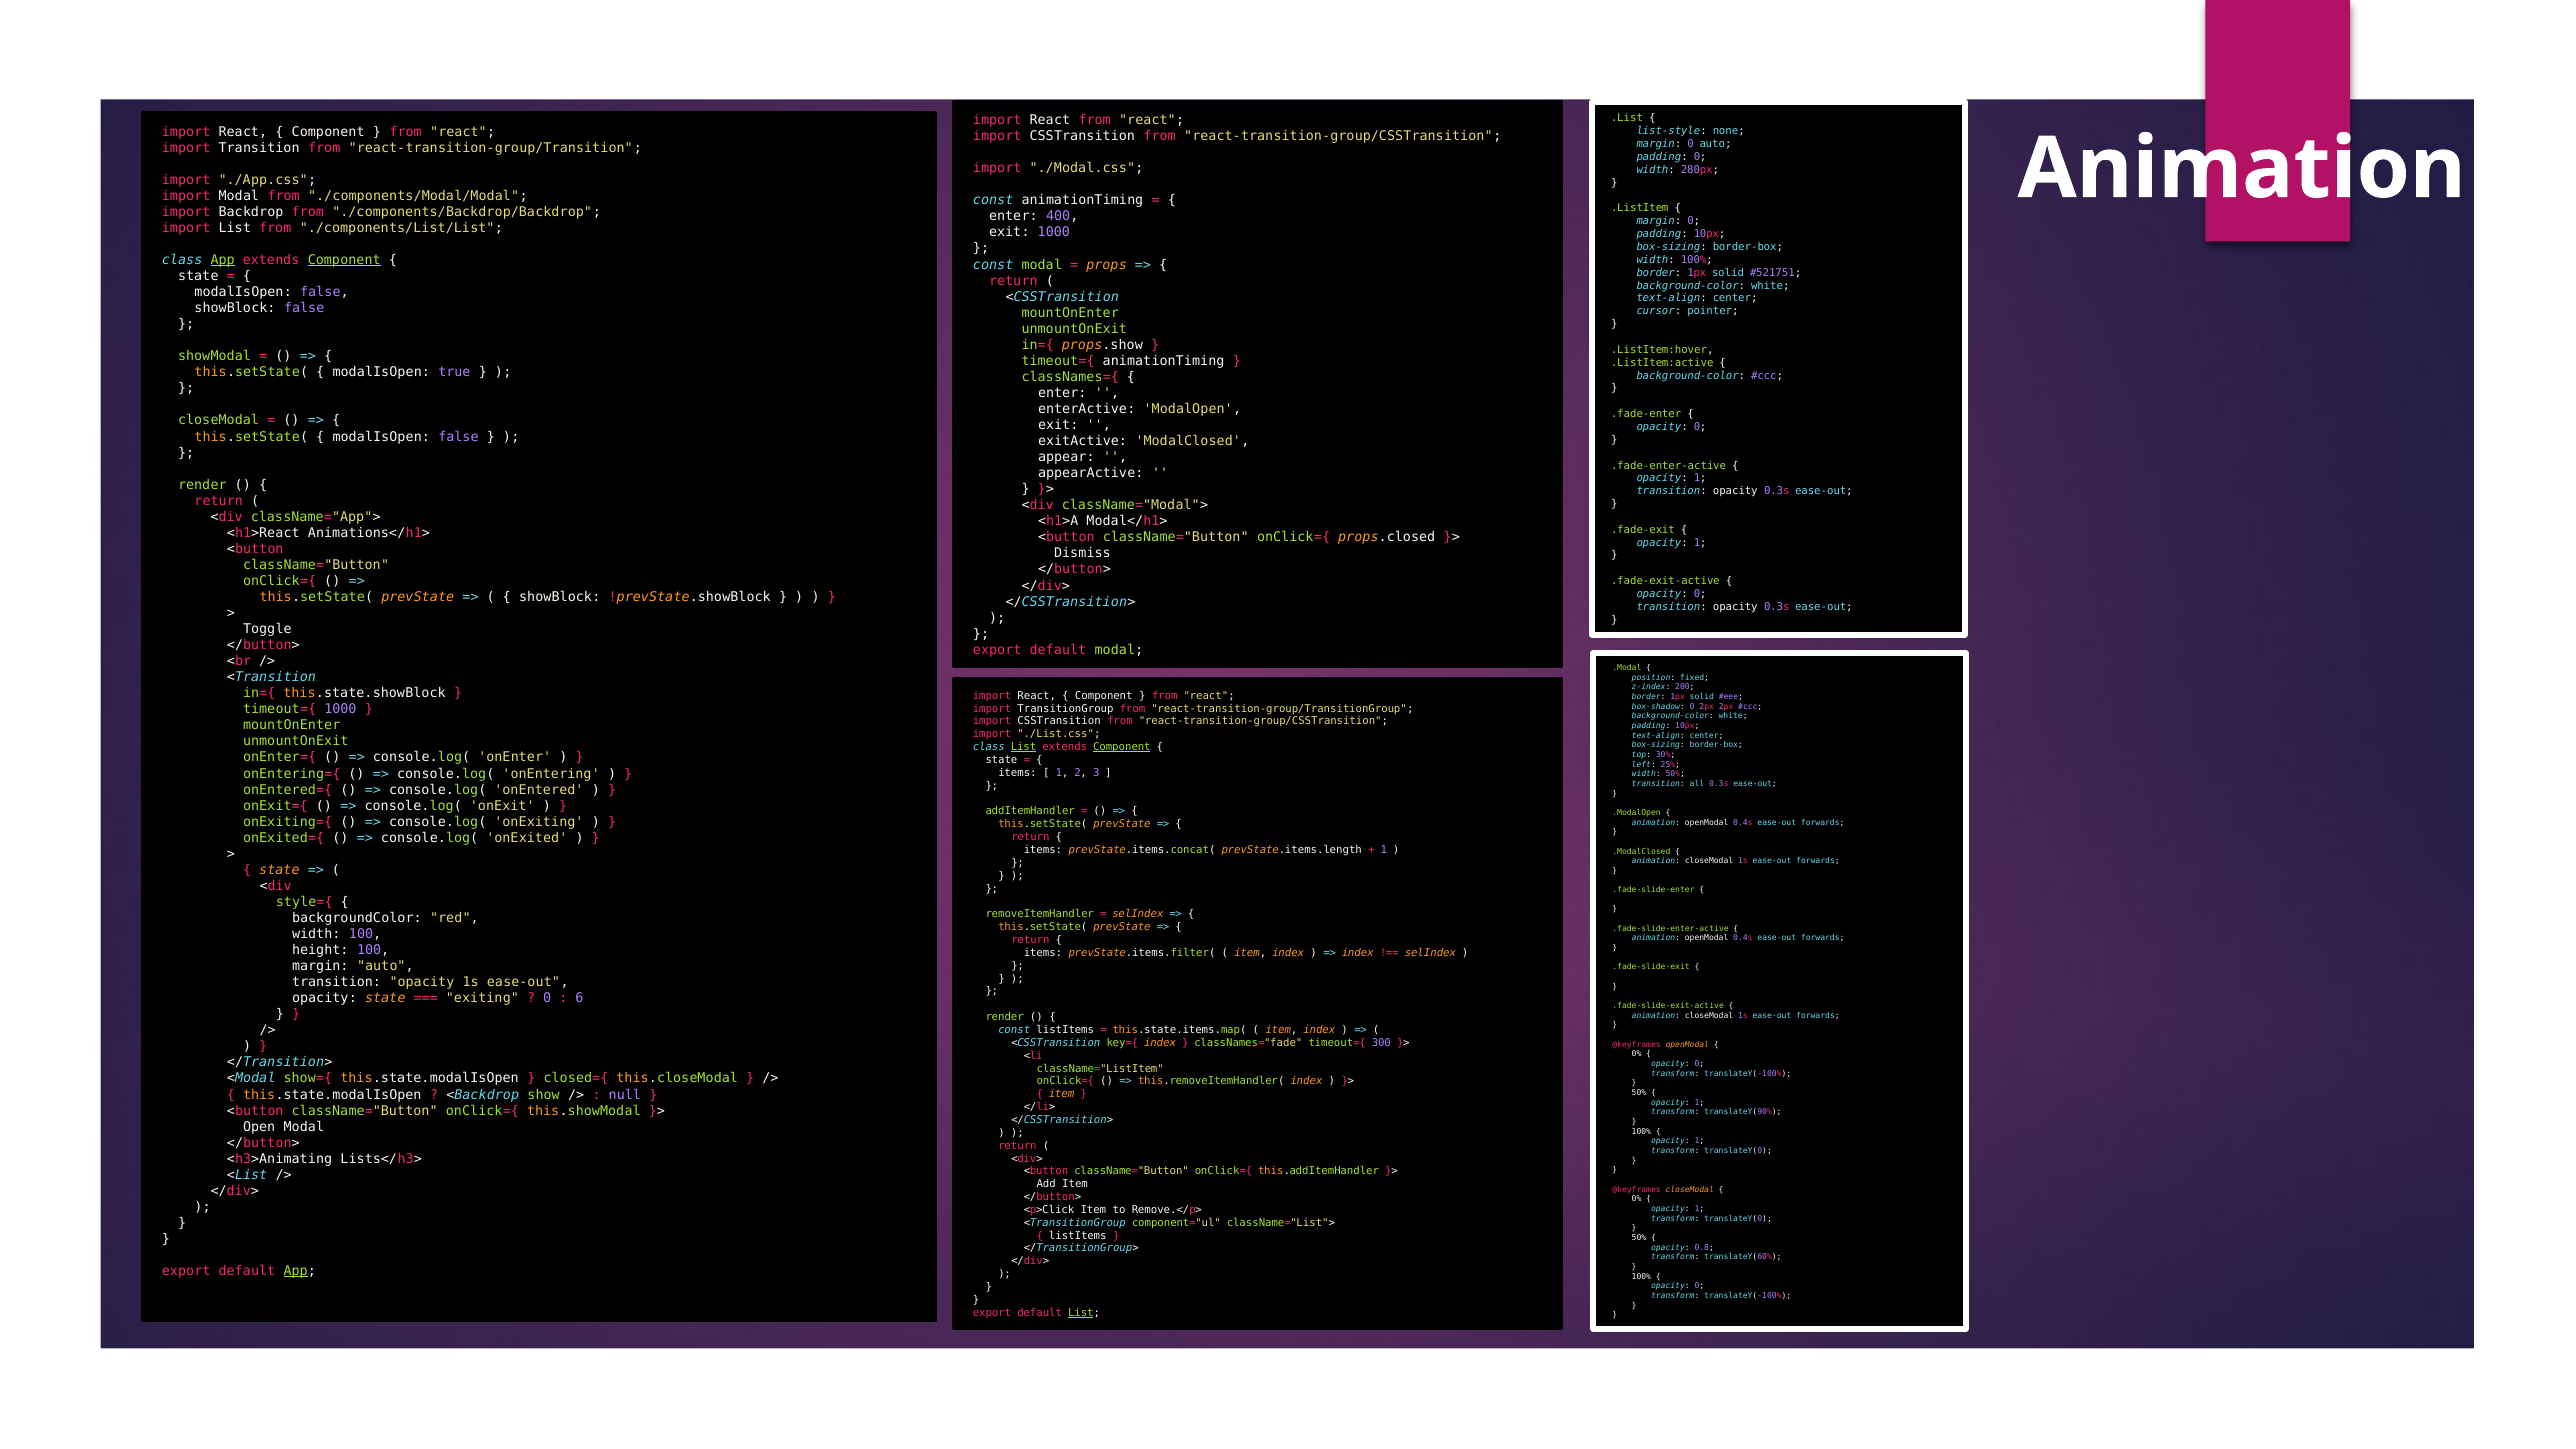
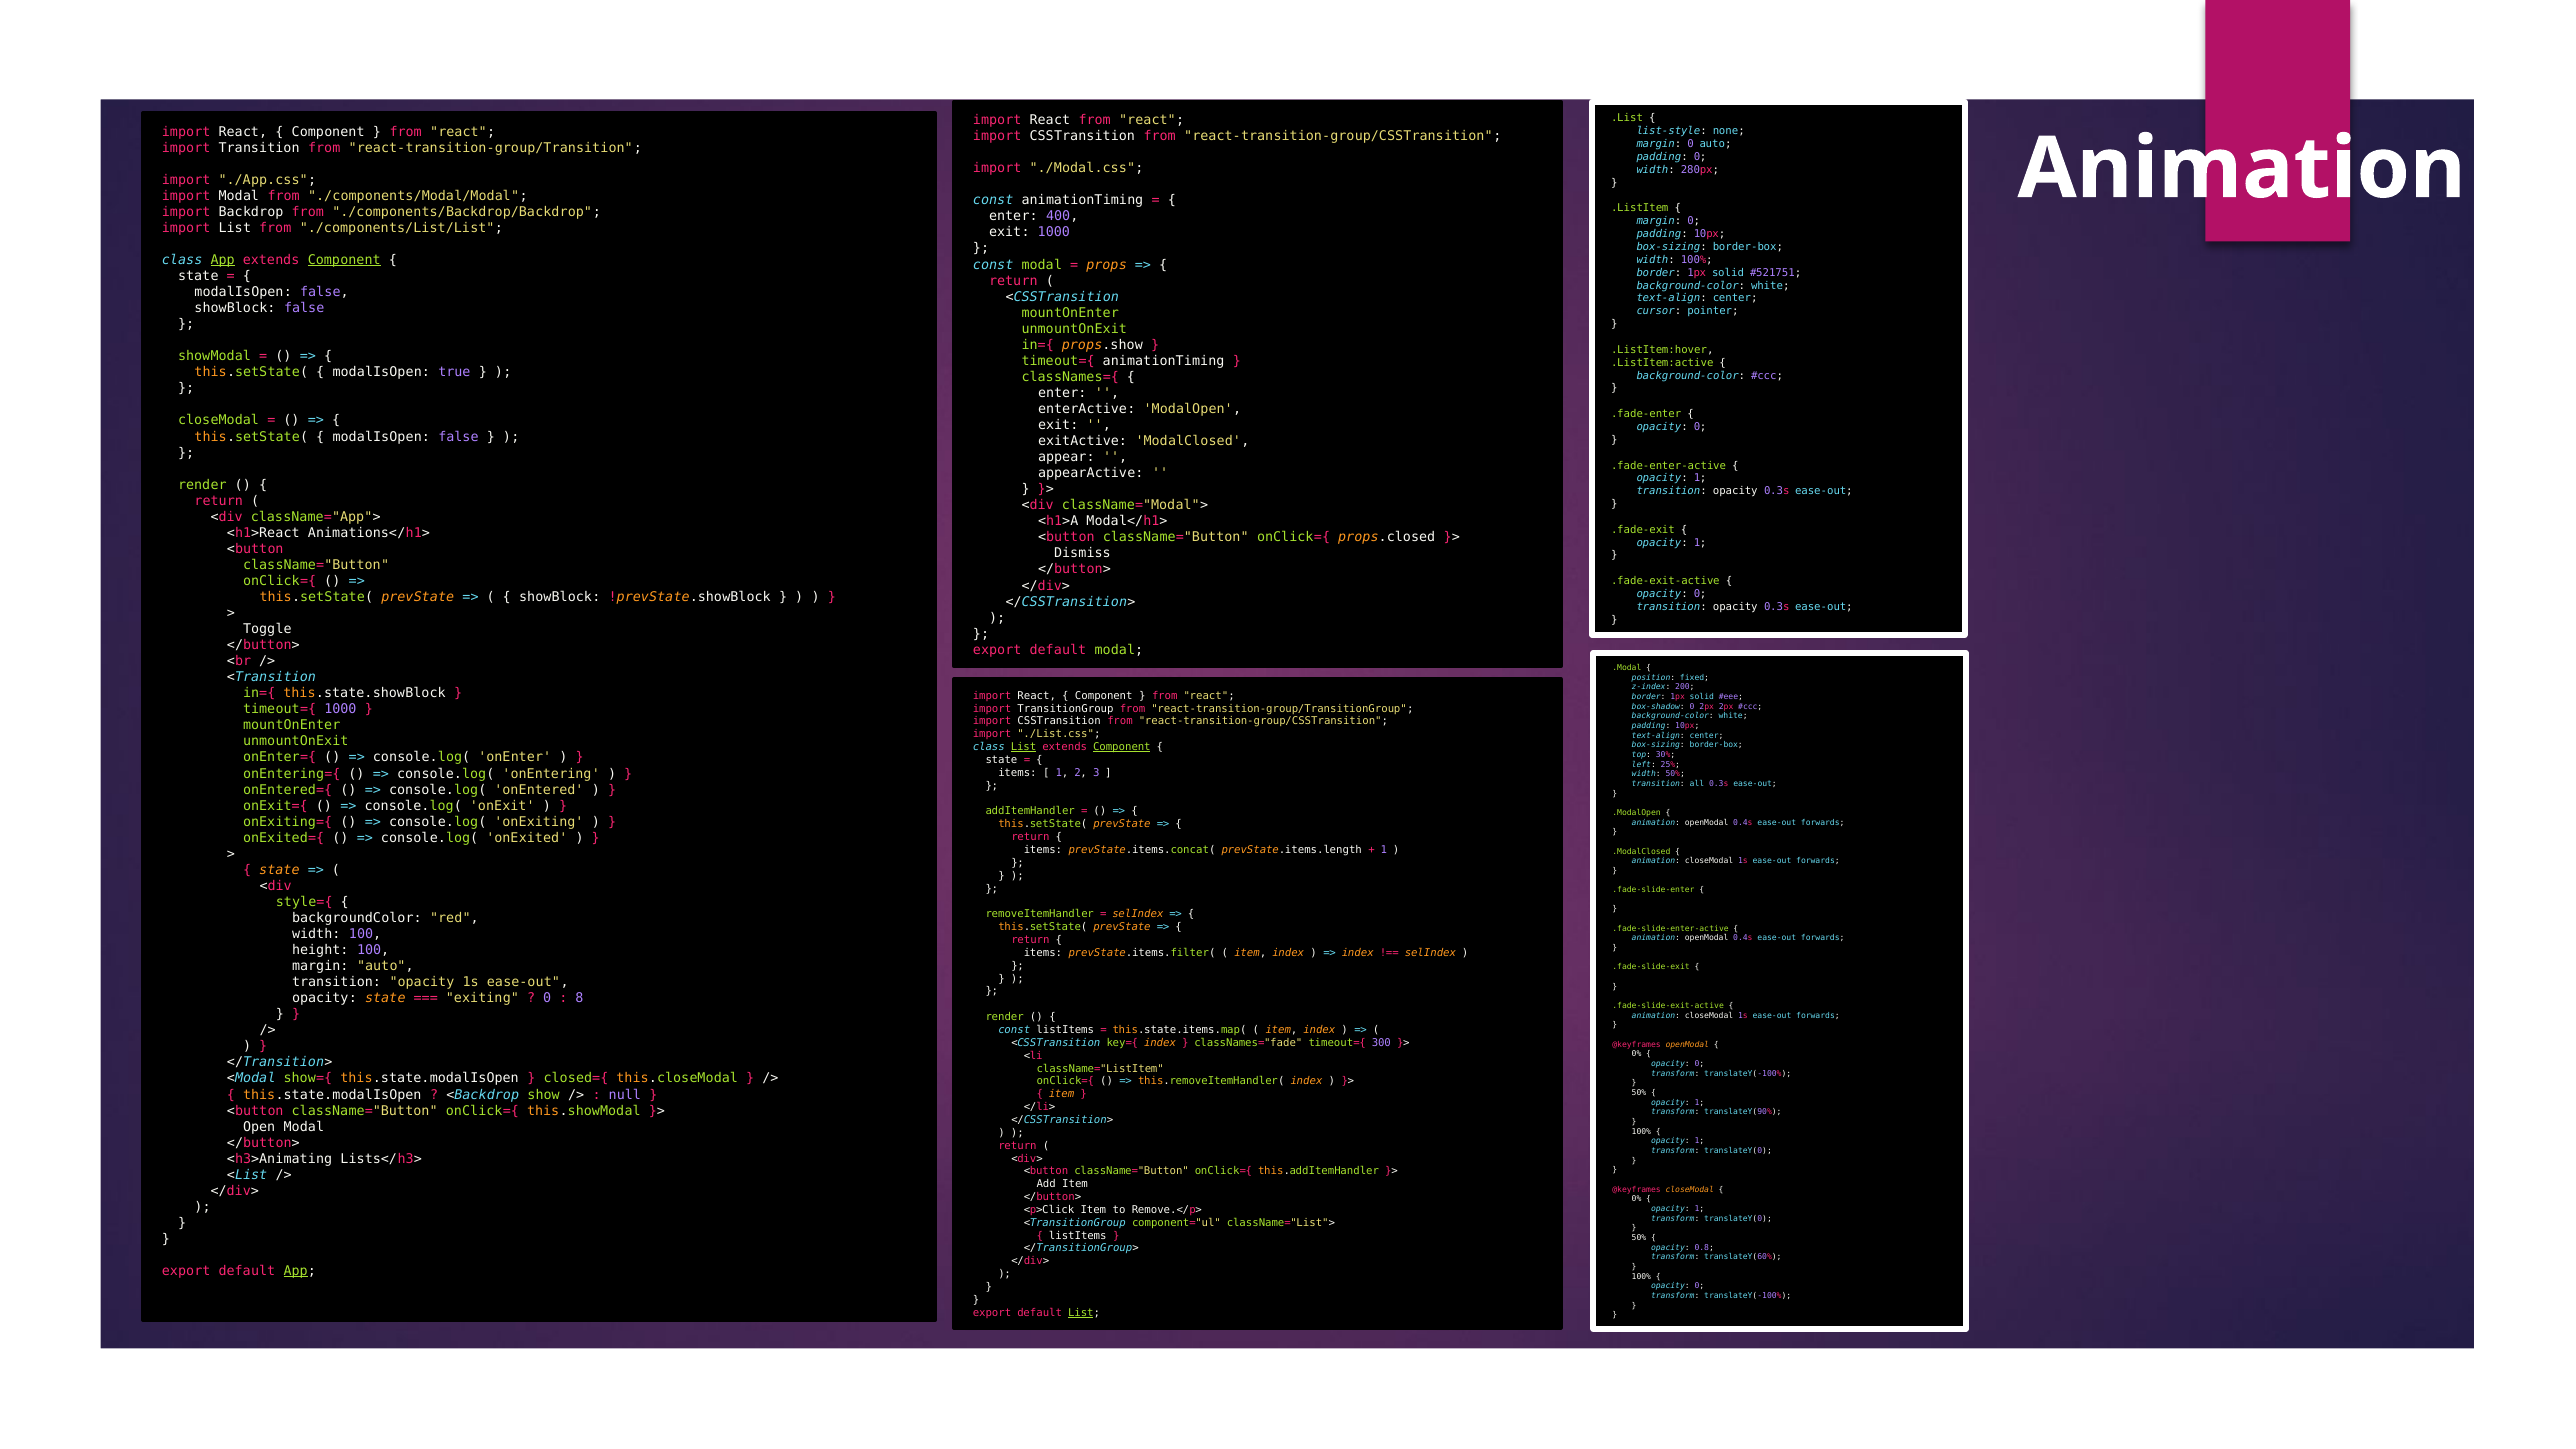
6: 6 -> 8
